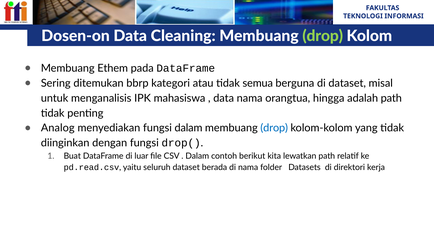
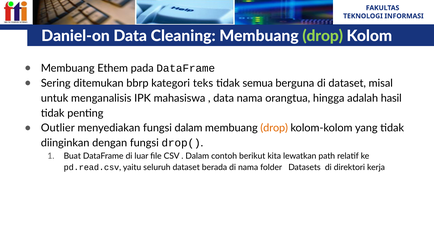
Dosen-on: Dosen-on -> Daniel-on
atau: atau -> teks
adalah path: path -> hasil
Analog: Analog -> Outlier
drop at (274, 128) colour: blue -> orange
